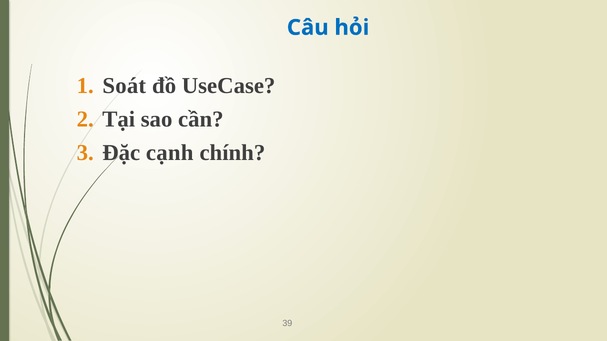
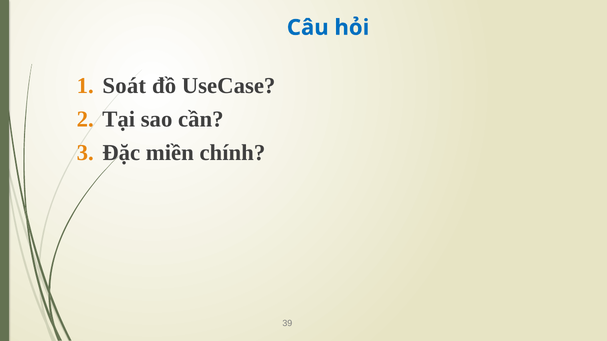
cạnh: cạnh -> miền
